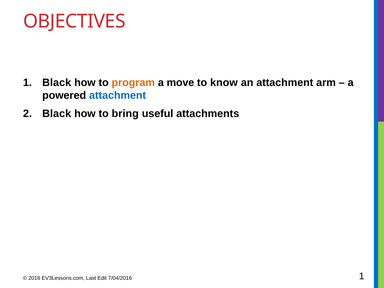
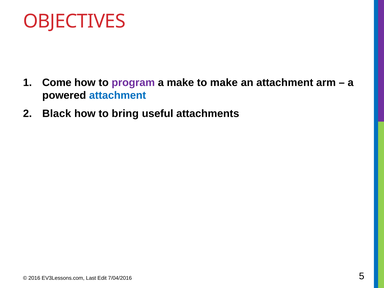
Black at (57, 83): Black -> Come
program colour: orange -> purple
a move: move -> make
to know: know -> make
7/04/2016 1: 1 -> 5
